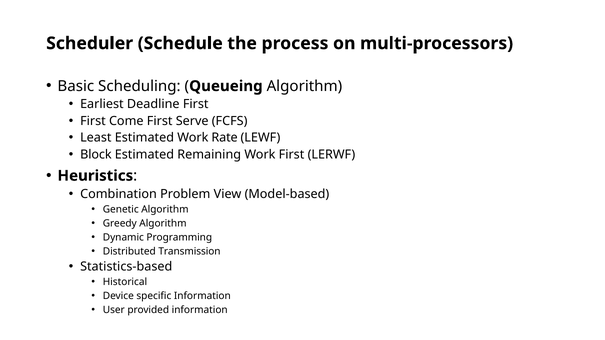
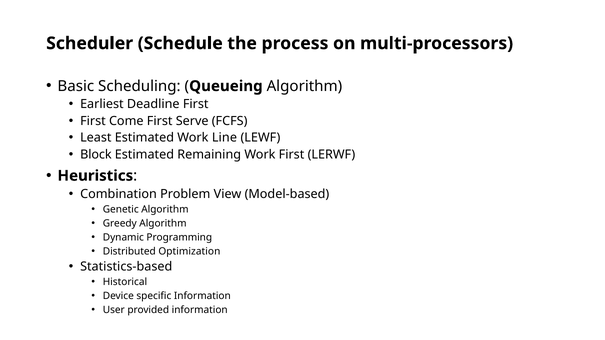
Rate: Rate -> Line
Transmission: Transmission -> Optimization
